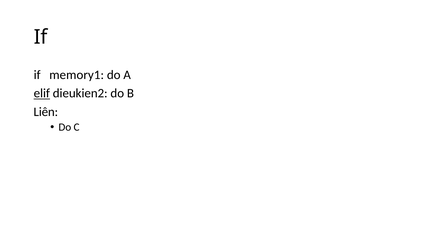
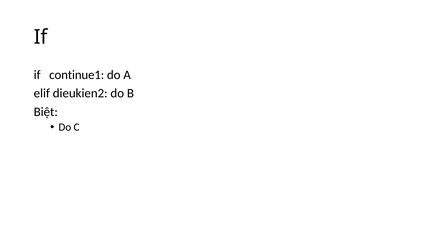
memory1: memory1 -> continue1
elif underline: present -> none
Liên: Liên -> Biệt
